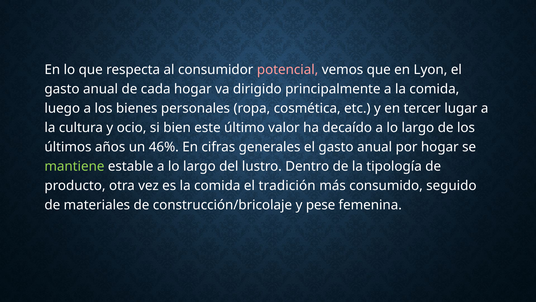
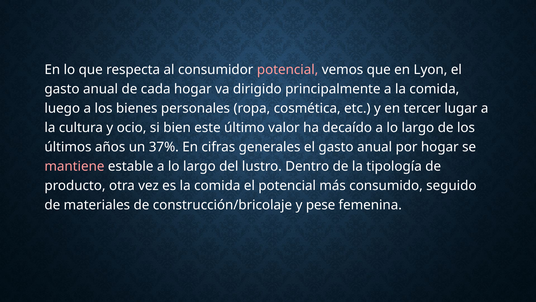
46%: 46% -> 37%
mantiene colour: light green -> pink
el tradición: tradición -> potencial
